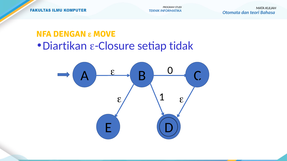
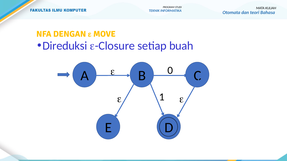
Diartikan: Diartikan -> Direduksi
tidak: tidak -> buah
